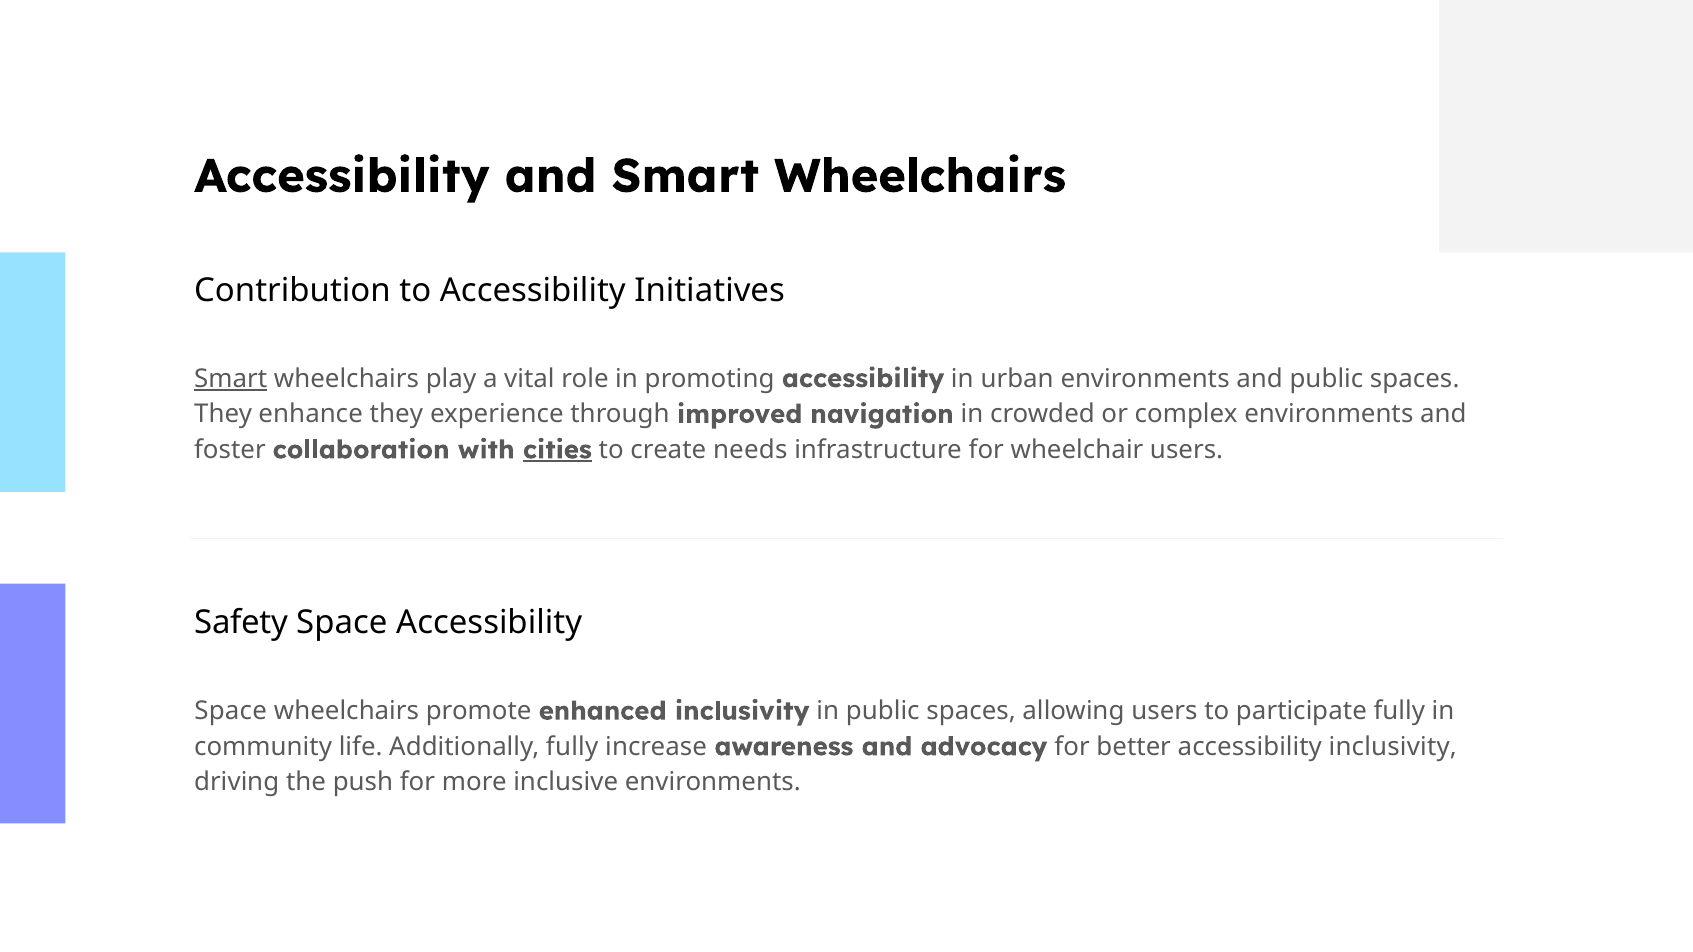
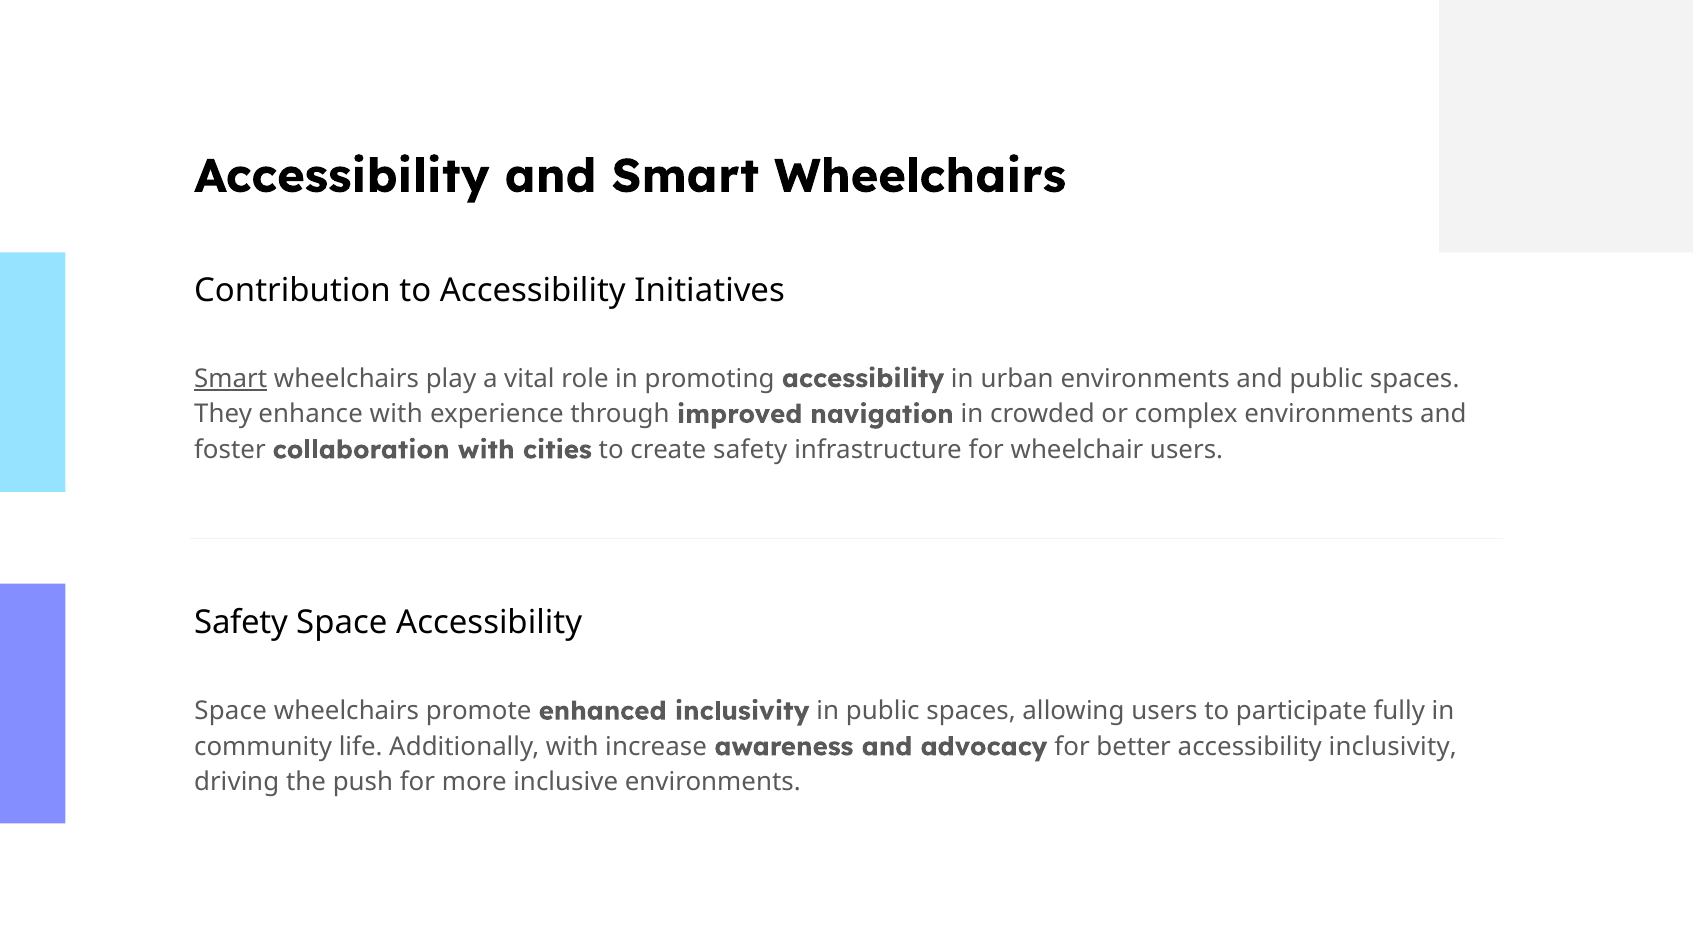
enhance they: they -> with
cities underline: present -> none
create needs: needs -> safety
Additionally fully: fully -> with
